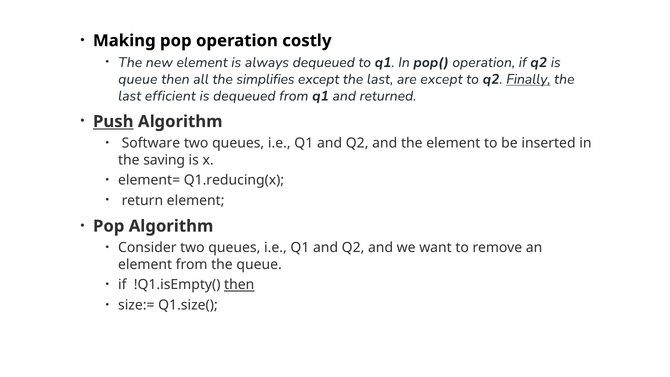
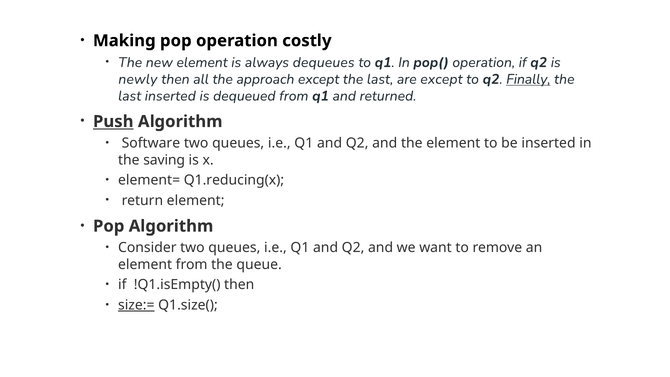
always dequeued: dequeued -> dequeues
queue at (138, 79): queue -> newly
simplifies: simplifies -> approach
last efficient: efficient -> inserted
then at (239, 285) underline: present -> none
size:= underline: none -> present
